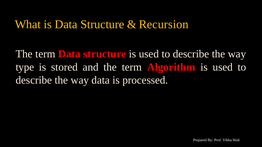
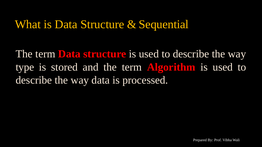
Recursion: Recursion -> Sequential
